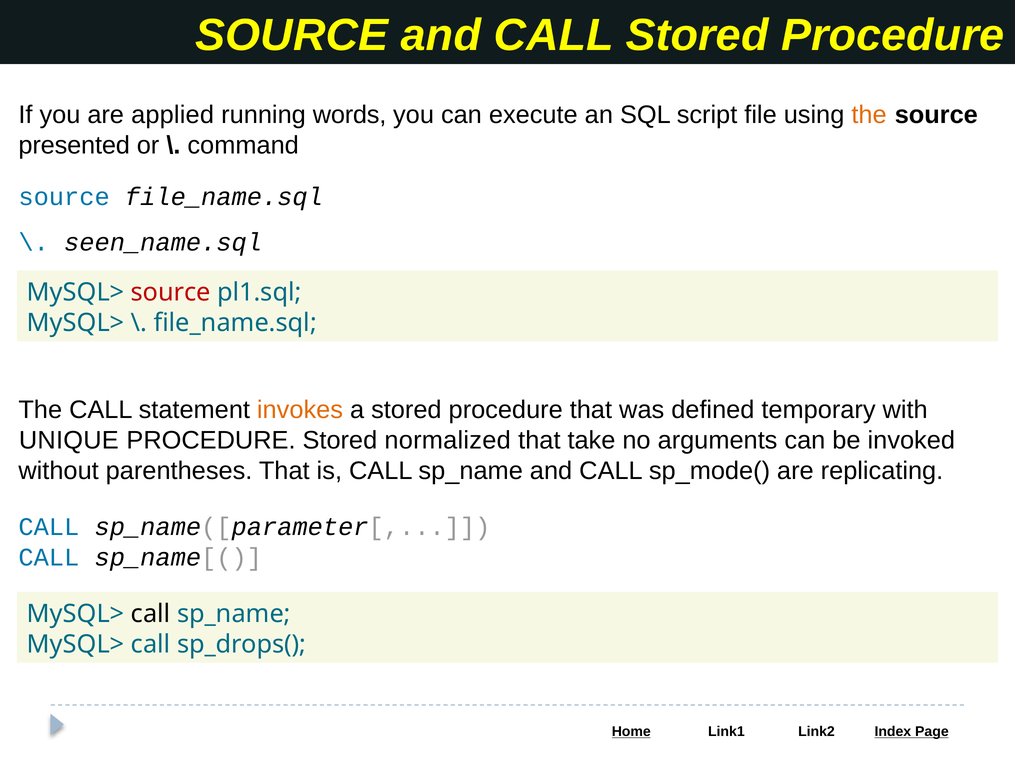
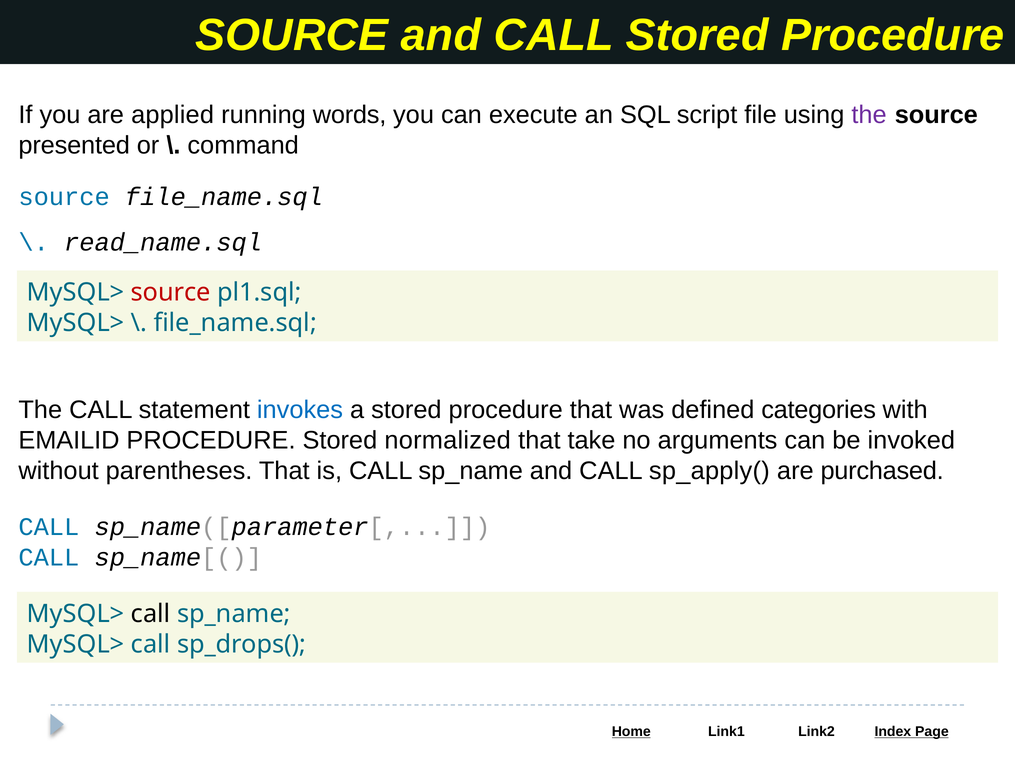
the at (869, 115) colour: orange -> purple
seen_name.sql: seen_name.sql -> read_name.sql
invokes colour: orange -> blue
temporary: temporary -> categories
UNIQUE: UNIQUE -> EMAILID
sp_mode(: sp_mode( -> sp_apply(
replicating: replicating -> purchased
